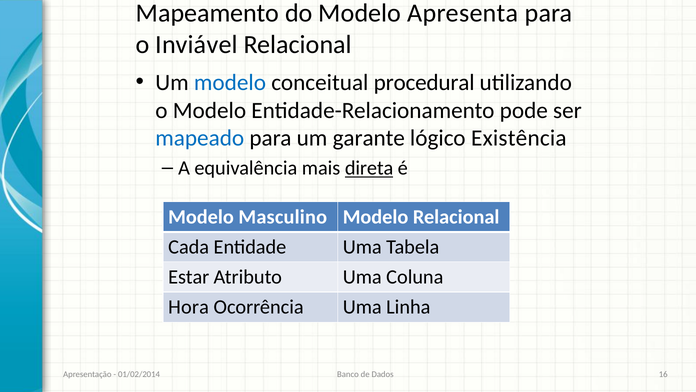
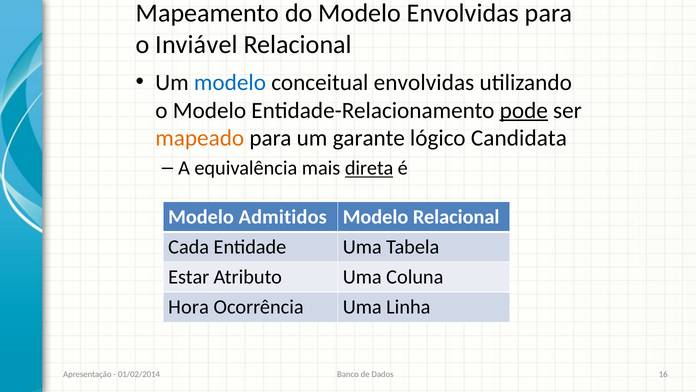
Modelo Apresenta: Apresenta -> Envolvidas
conceitual procedural: procedural -> envolvidas
pode underline: none -> present
mapeado colour: blue -> orange
Existência: Existência -> Candidata
Masculino: Masculino -> Admitidos
